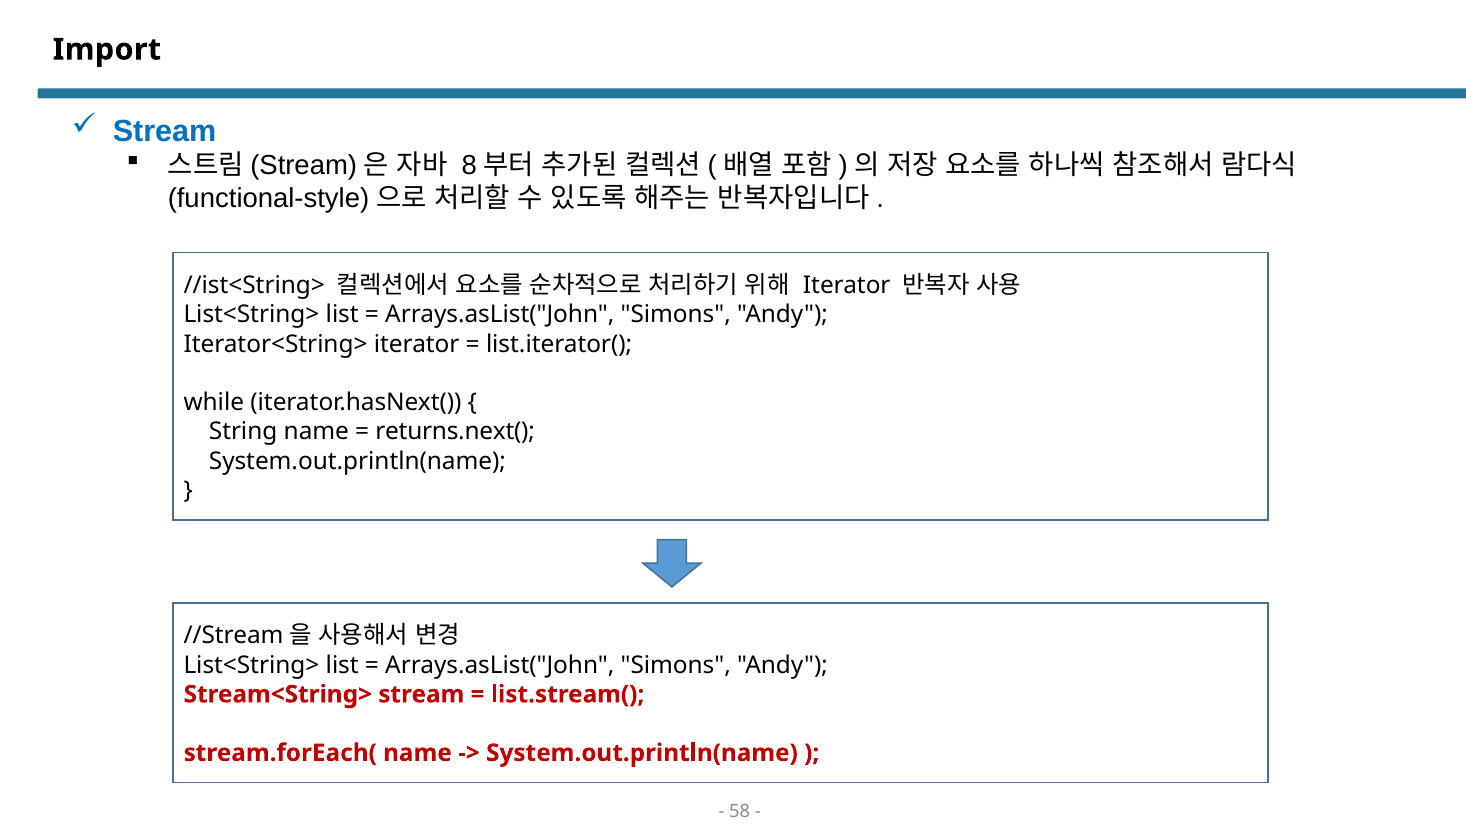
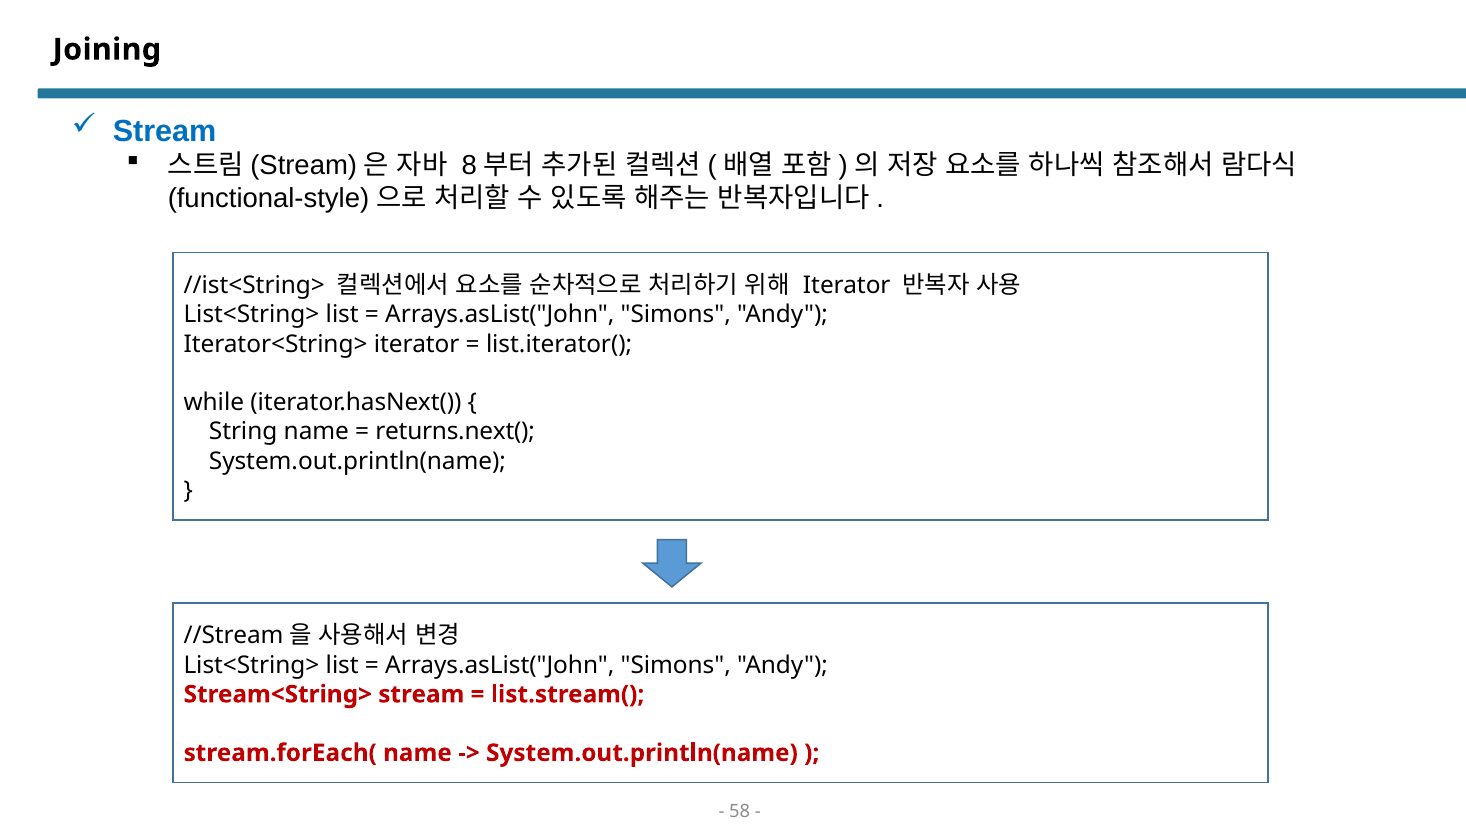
Import: Import -> Joining
